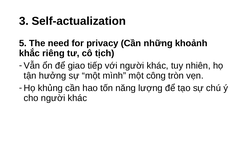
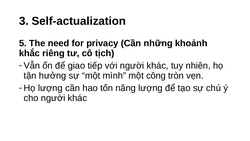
Họ khủng: khủng -> lượng
